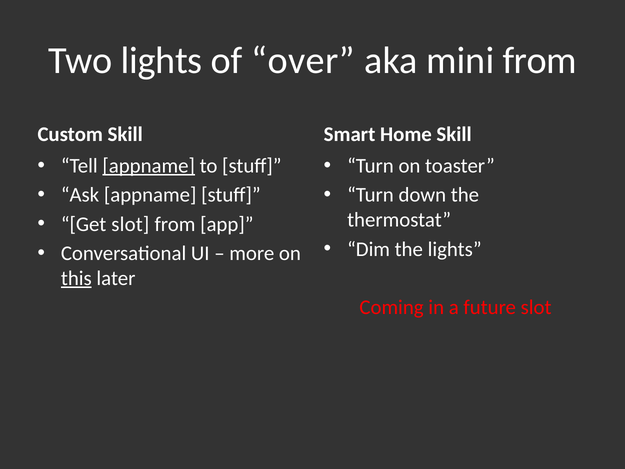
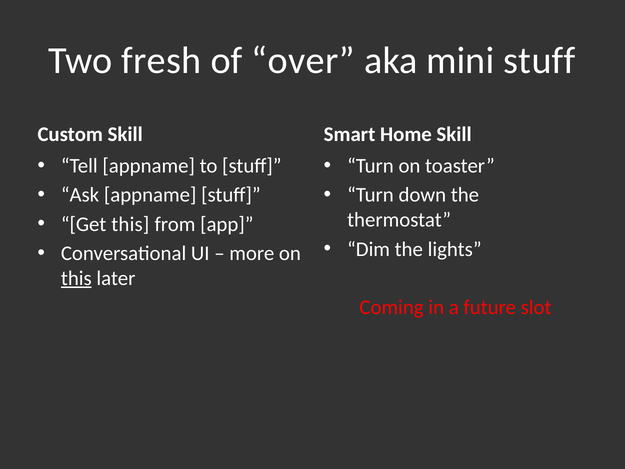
Two lights: lights -> fresh
mini from: from -> stuff
appname at (149, 166) underline: present -> none
Get slot: slot -> this
